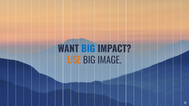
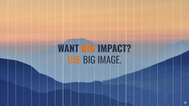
BIG at (88, 49) colour: blue -> orange
